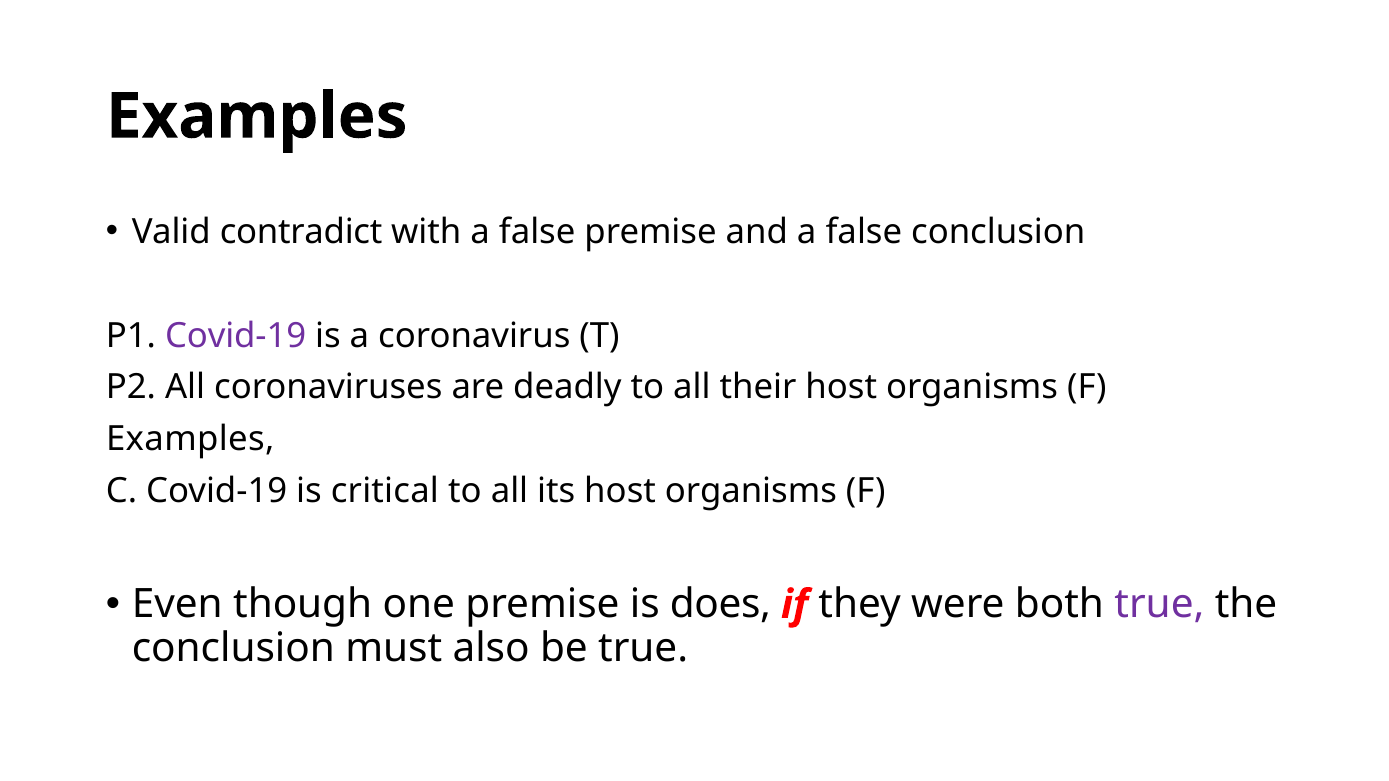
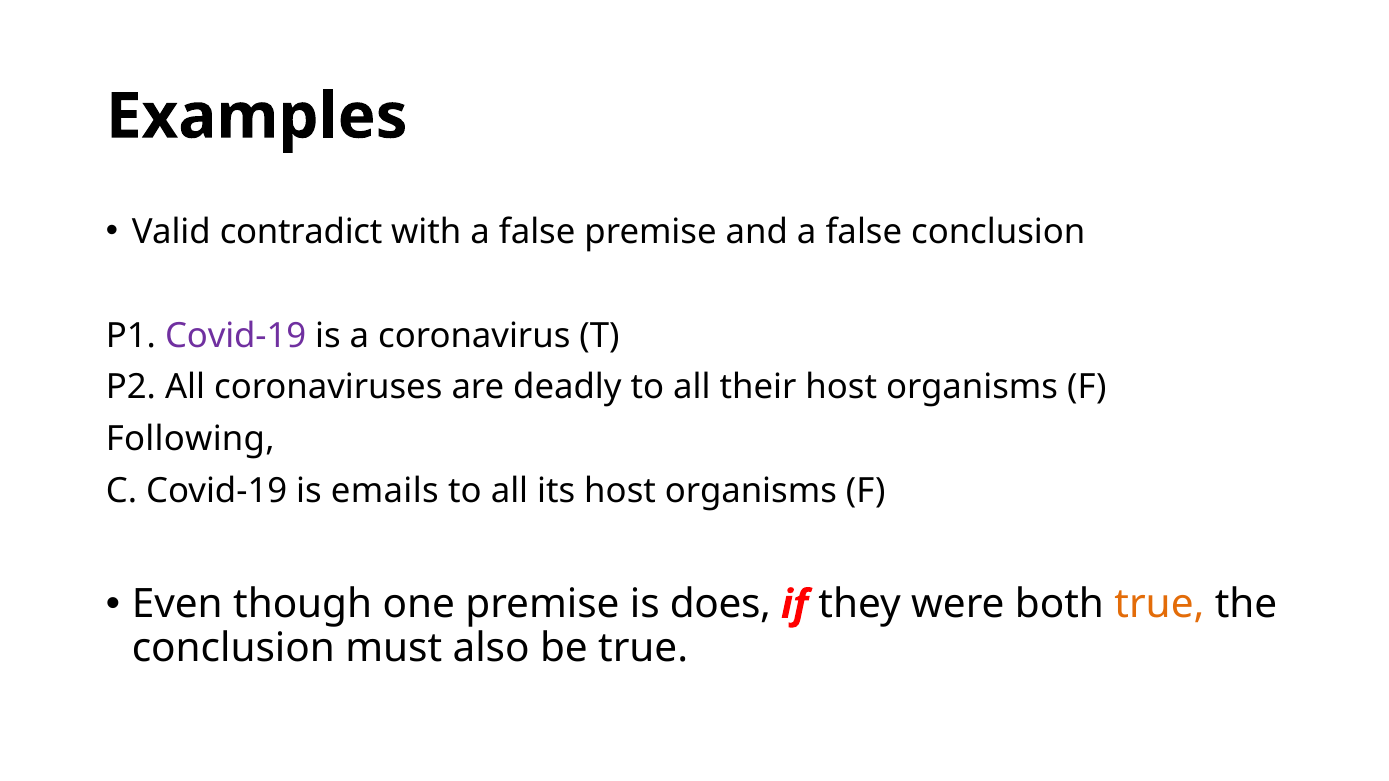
Examples at (190, 440): Examples -> Following
critical: critical -> emails
true at (1159, 605) colour: purple -> orange
